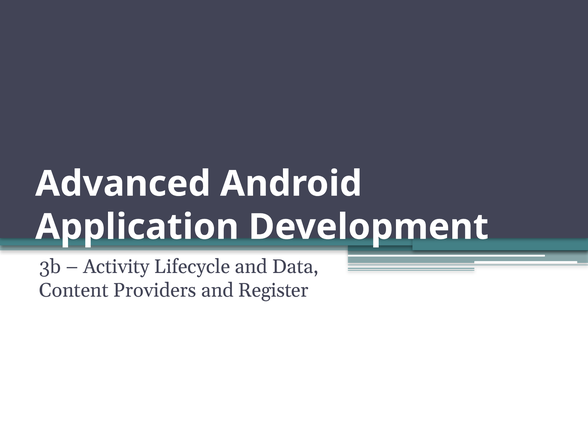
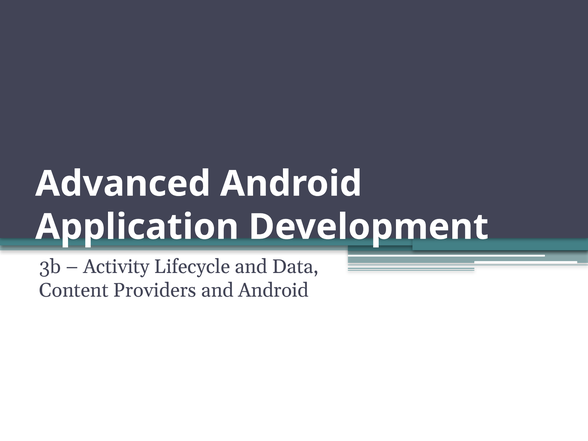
and Register: Register -> Android
